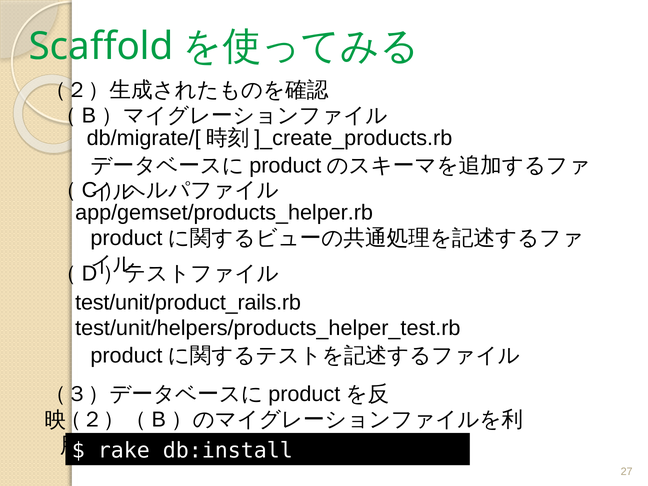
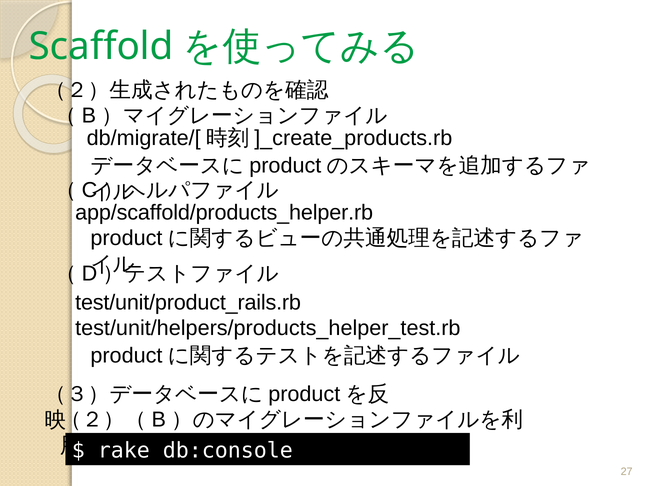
app/gemset/products_helper.rb: app/gemset/products_helper.rb -> app/scaffold/products_helper.rb
db:install: db:install -> db:console
